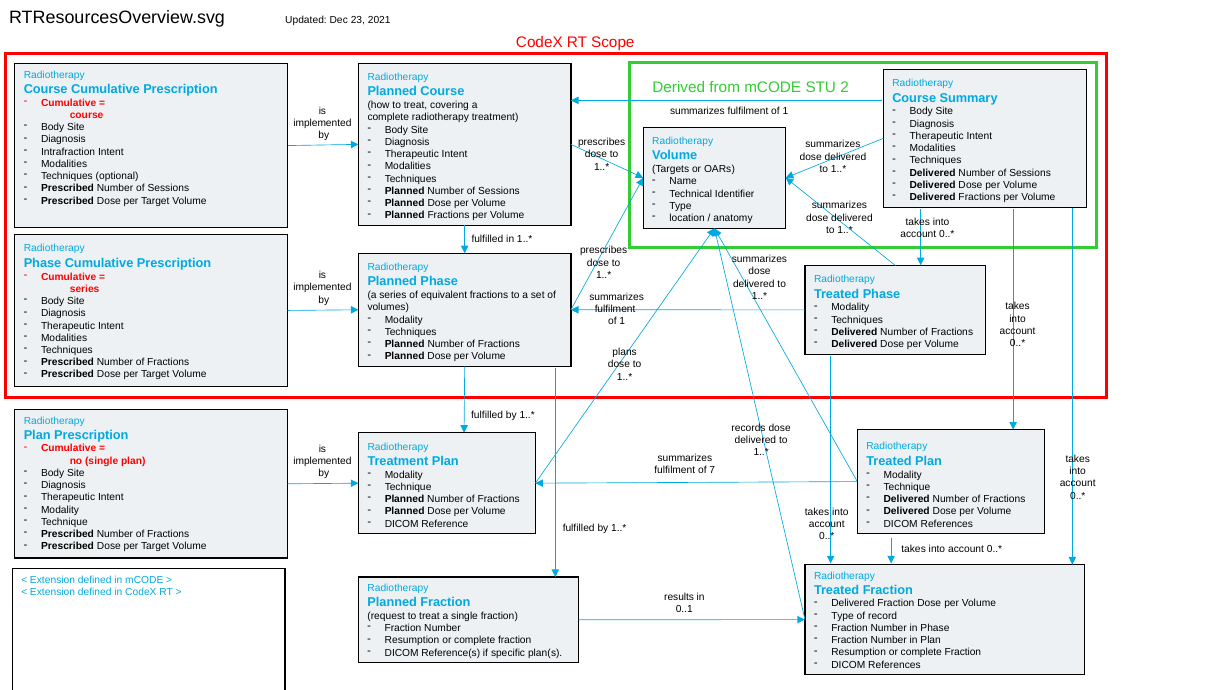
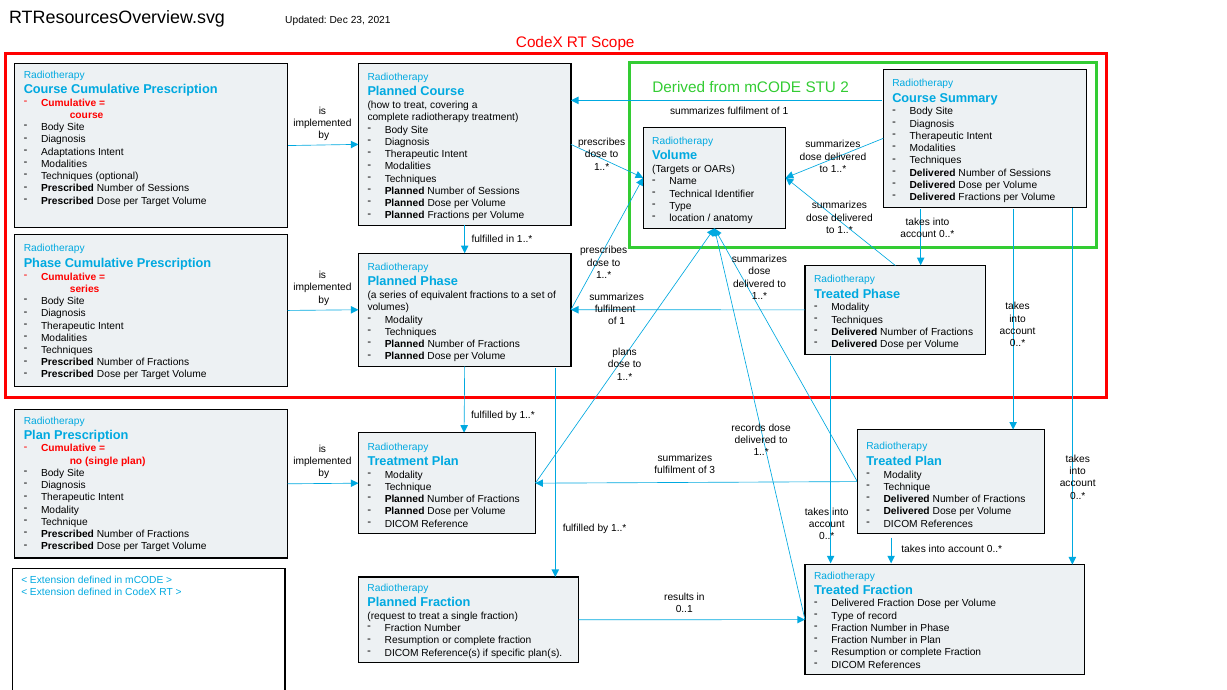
Intrafraction: Intrafraction -> Adaptations
7: 7 -> 3
